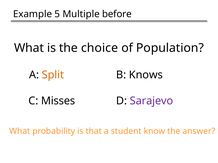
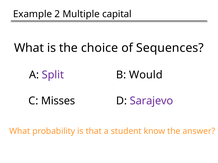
5: 5 -> 2
before: before -> capital
Population: Population -> Sequences
Split colour: orange -> purple
Knows: Knows -> Would
